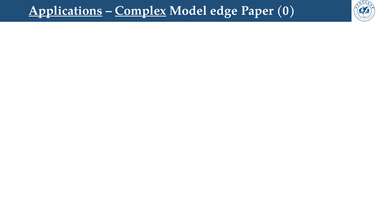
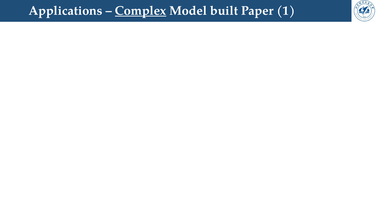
Applications underline: present -> none
edge: edge -> built
0: 0 -> 1
